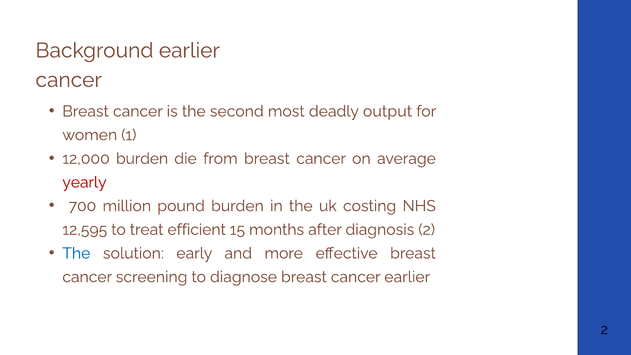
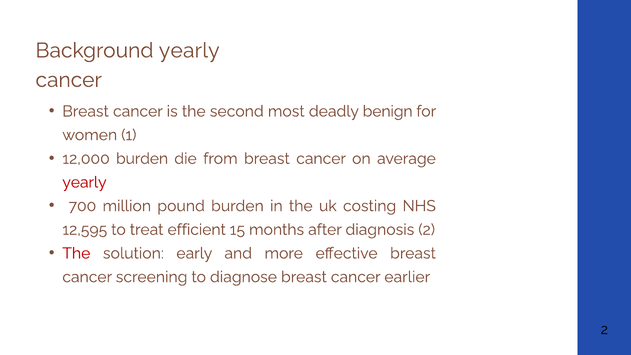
Background earlier: earlier -> yearly
output: output -> benign
The at (76, 253) colour: blue -> red
